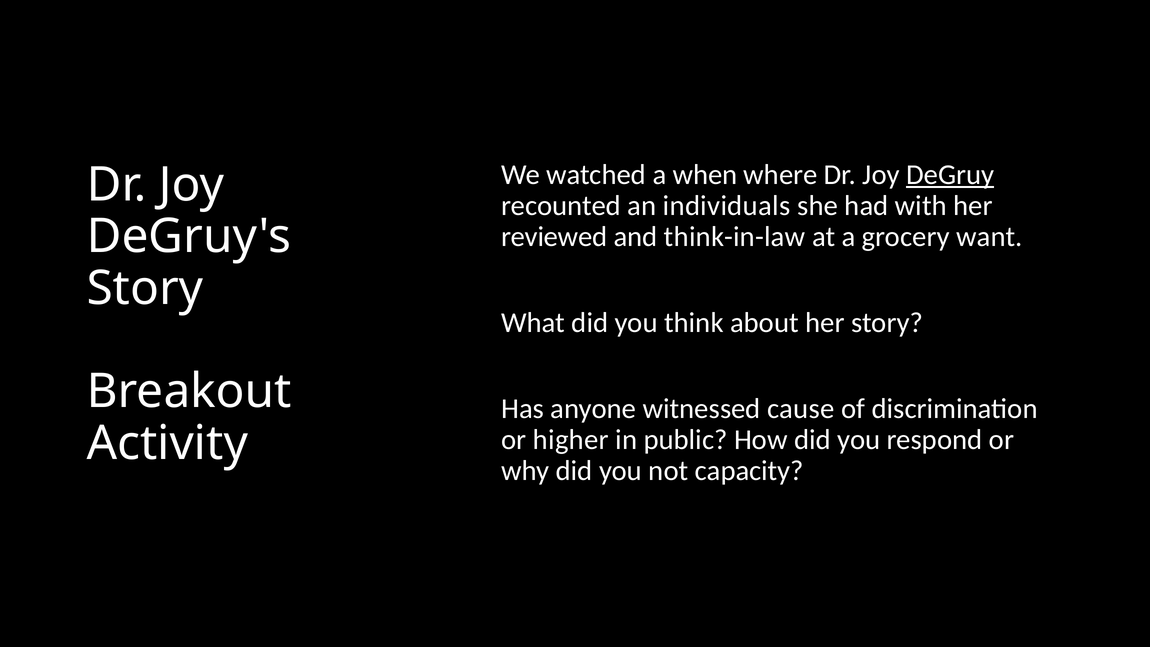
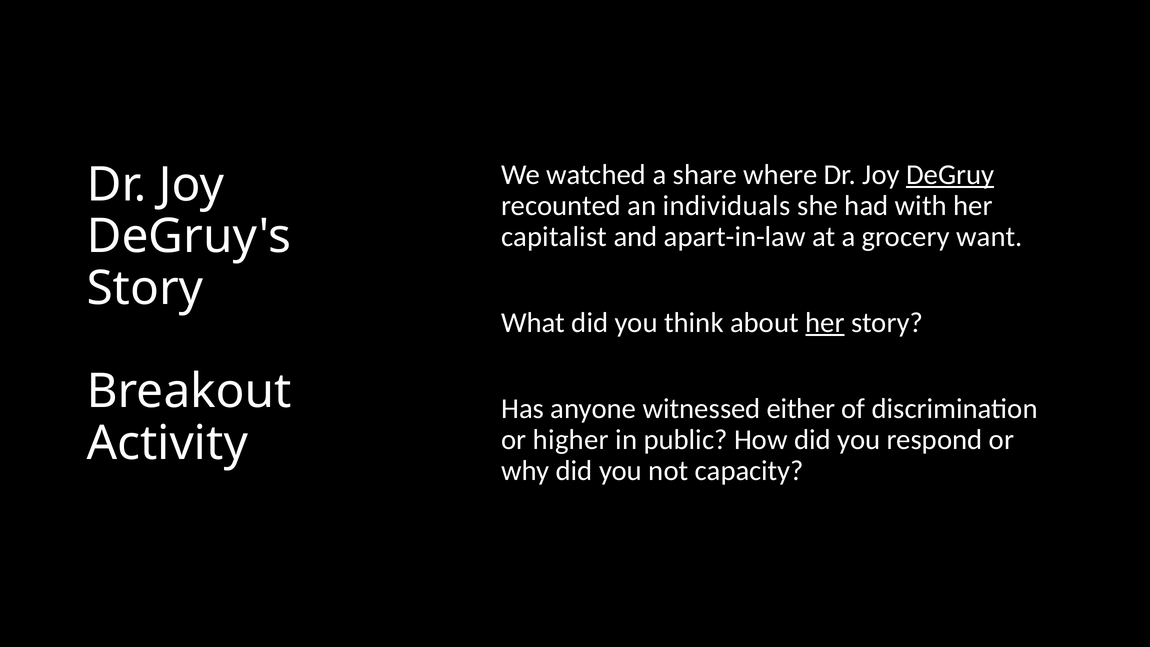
when: when -> share
reviewed: reviewed -> capitalist
think-in-law: think-in-law -> apart-in-law
her at (825, 323) underline: none -> present
cause: cause -> either
